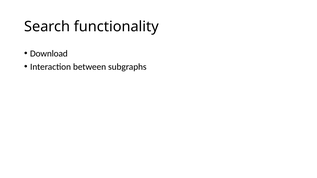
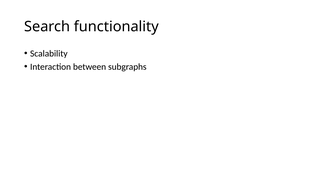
Download: Download -> Scalability
